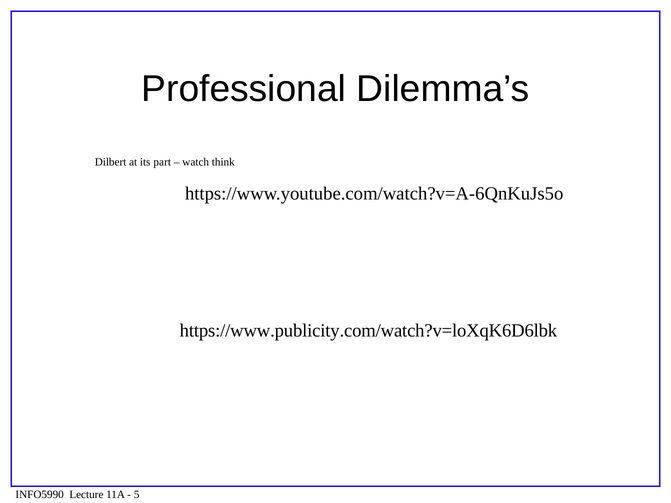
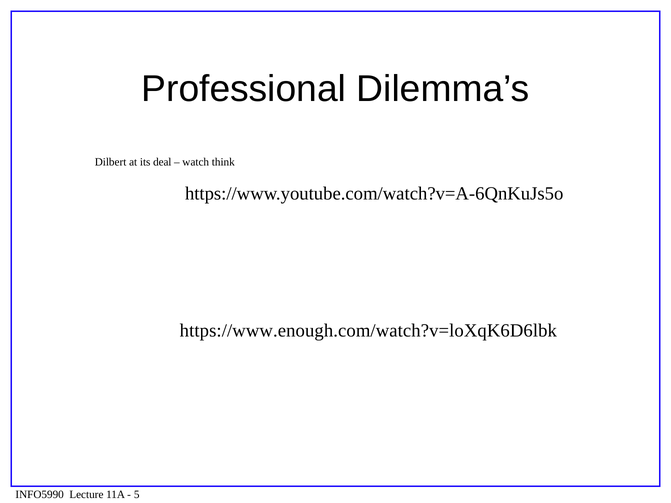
part: part -> deal
https://www.publicity.com/watch?v=loXqK6D6lbk: https://www.publicity.com/watch?v=loXqK6D6lbk -> https://www.enough.com/watch?v=loXqK6D6lbk
